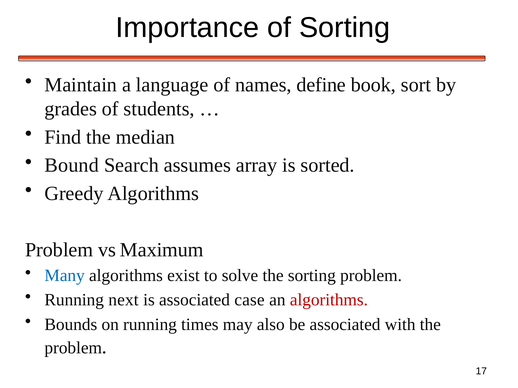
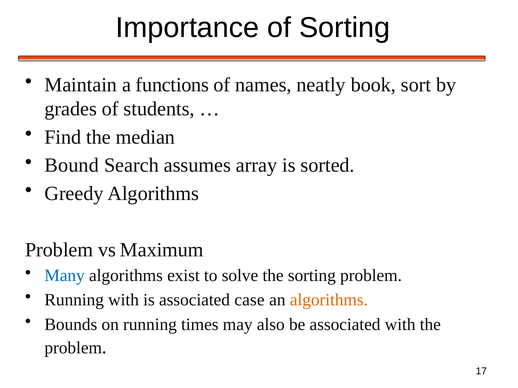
language: language -> functions
define: define -> neatly
Running next: next -> with
algorithms at (329, 300) colour: red -> orange
